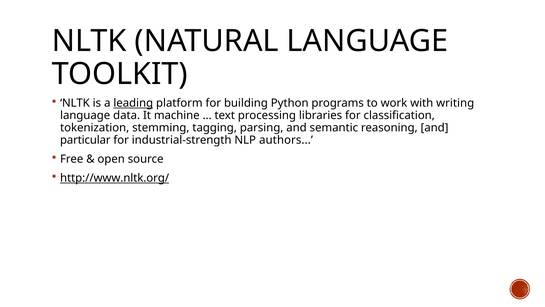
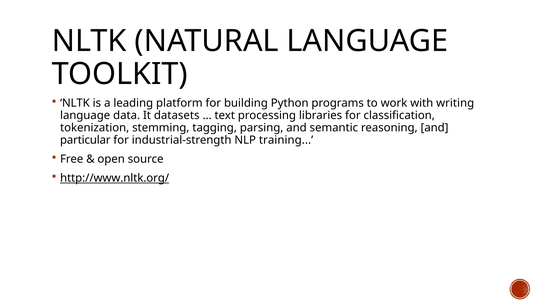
leading underline: present -> none
machine: machine -> datasets
authors: authors -> training
